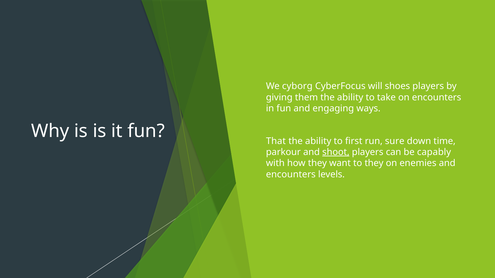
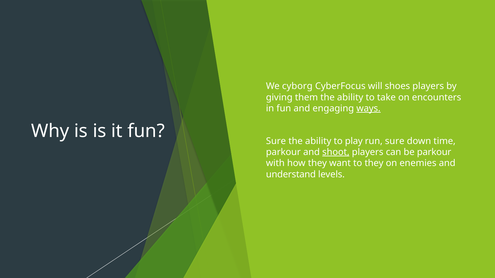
ways underline: none -> present
That at (276, 141): That -> Sure
first: first -> play
be capably: capably -> parkour
encounters at (291, 175): encounters -> understand
